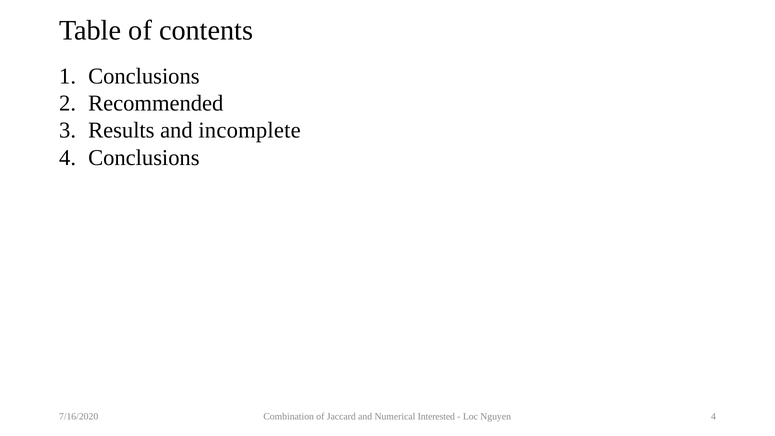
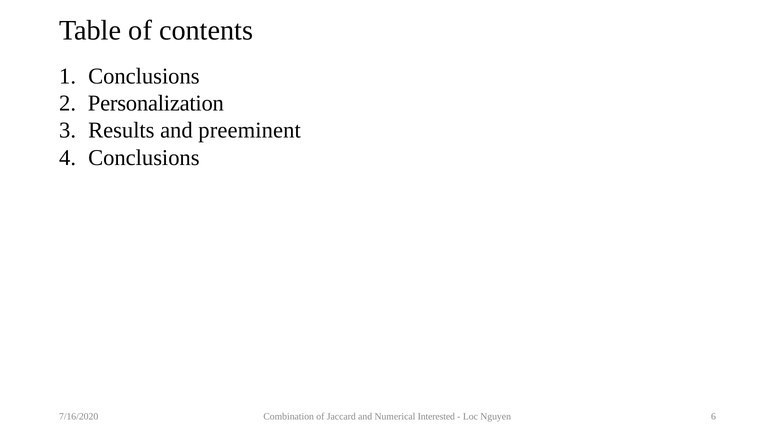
Recommended: Recommended -> Personalization
incomplete: incomplete -> preeminent
Nguyen 4: 4 -> 6
